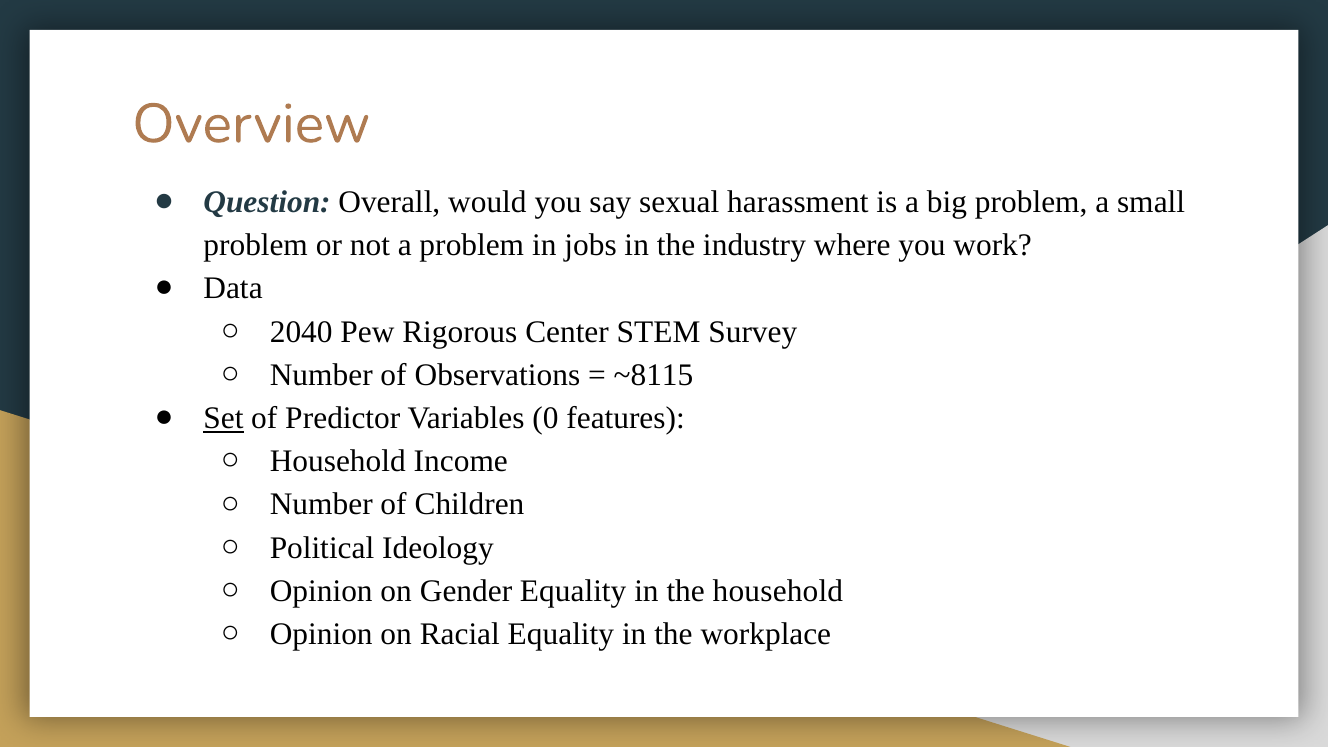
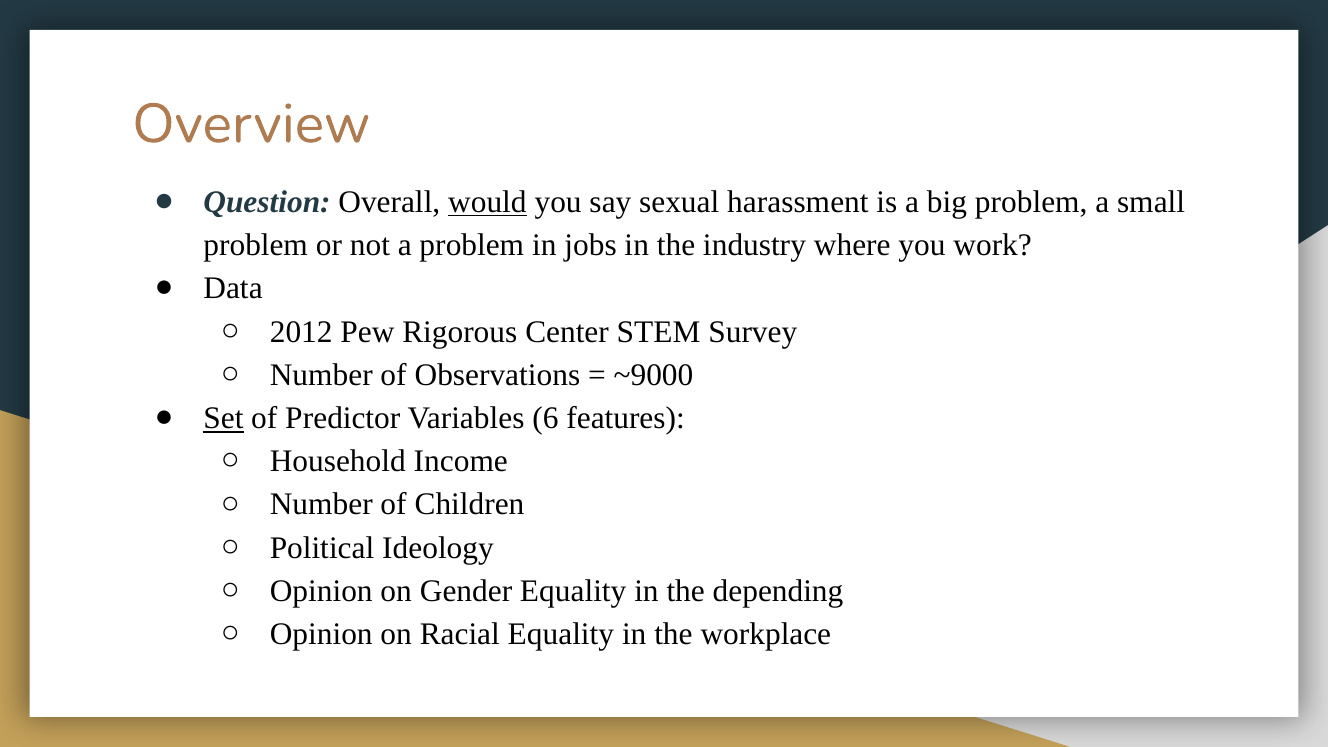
would underline: none -> present
2040: 2040 -> 2012
~8115: ~8115 -> ~9000
0: 0 -> 6
the household: household -> depending
